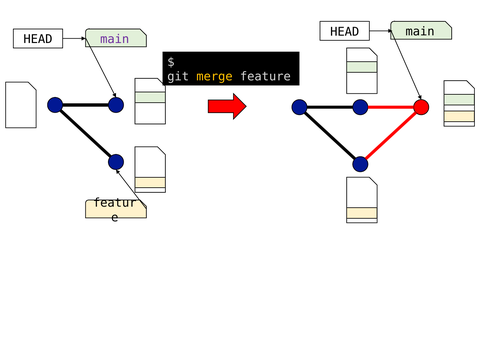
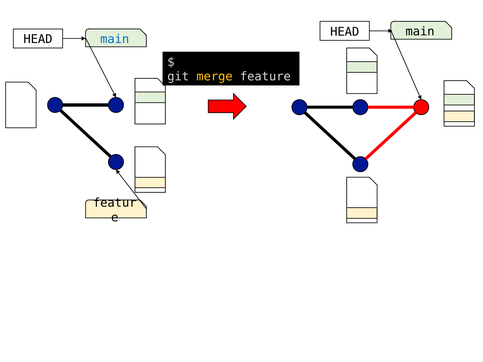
main at (115, 39) colour: purple -> blue
